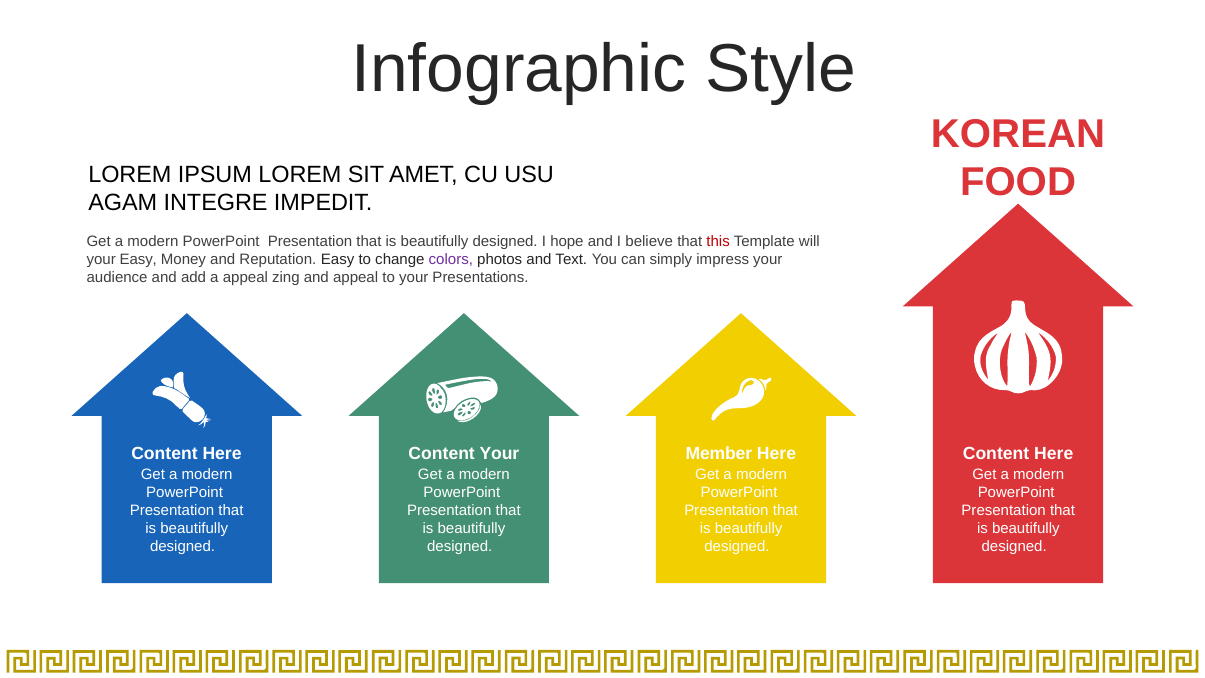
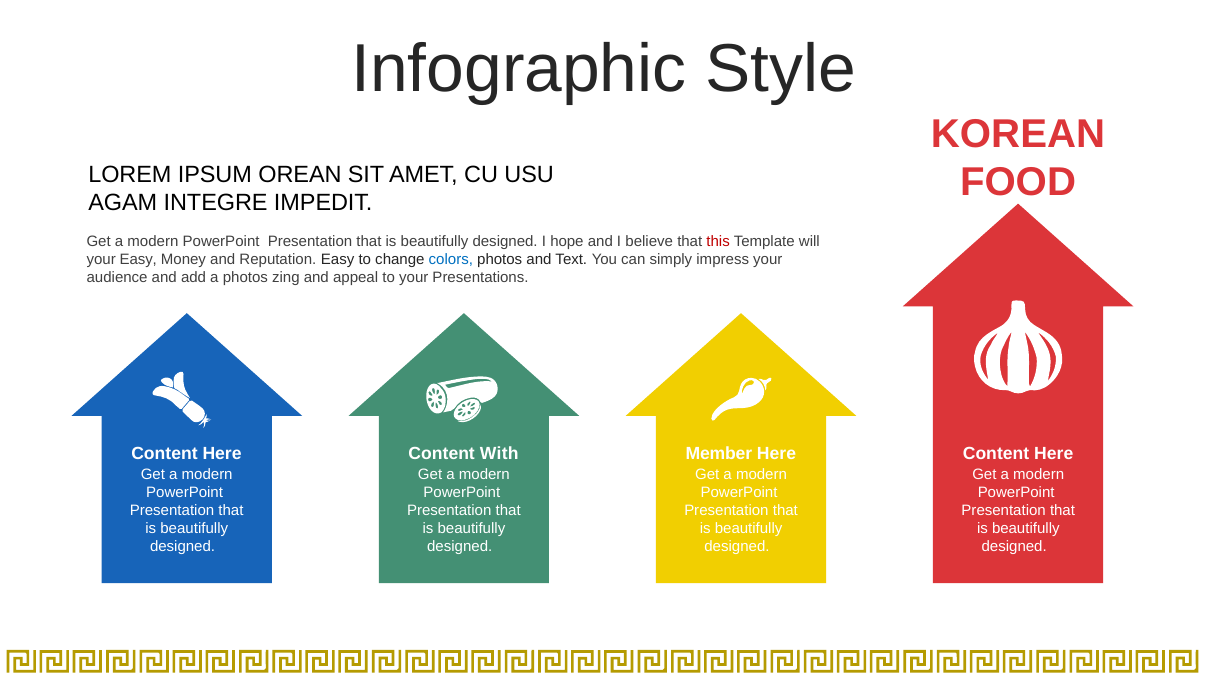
IPSUM LOREM: LOREM -> OREAN
colors colour: purple -> blue
a appeal: appeal -> photos
Content Your: Your -> With
